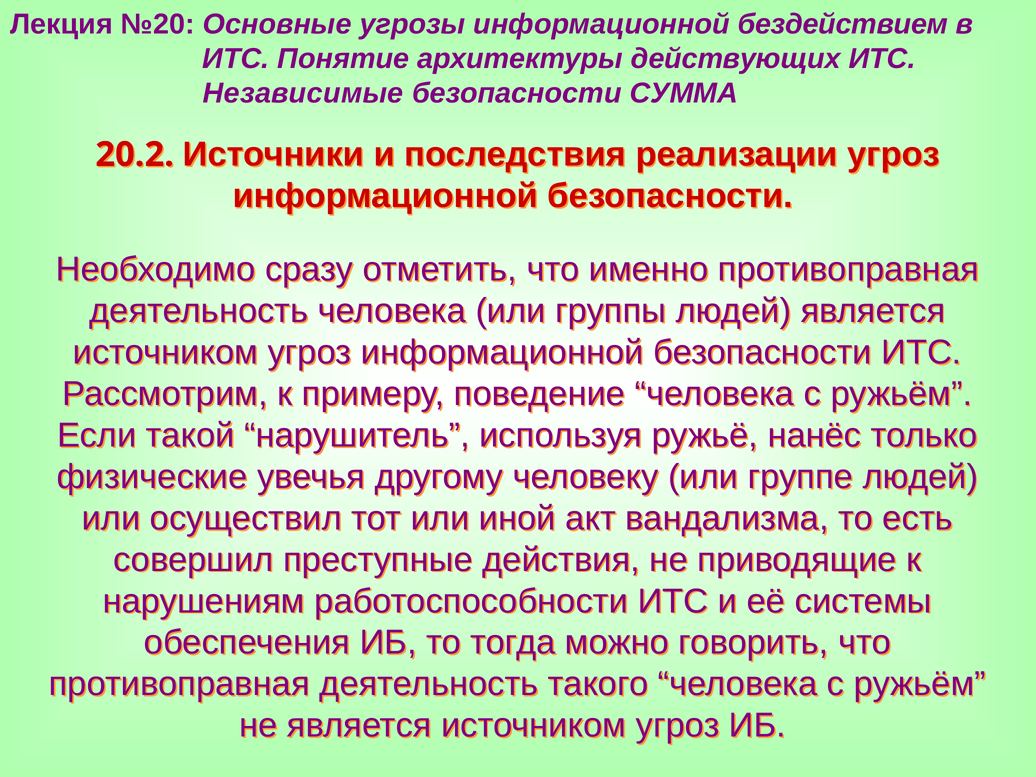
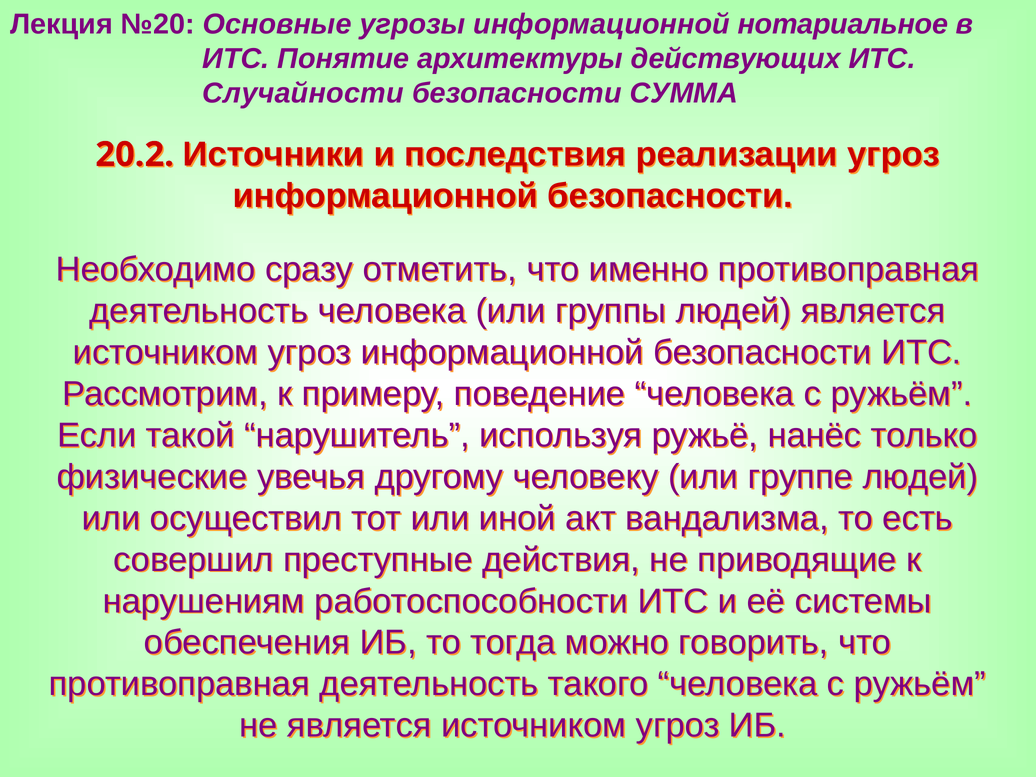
бездействием: бездействием -> нотариальное
Независимые: Независимые -> Случайности
